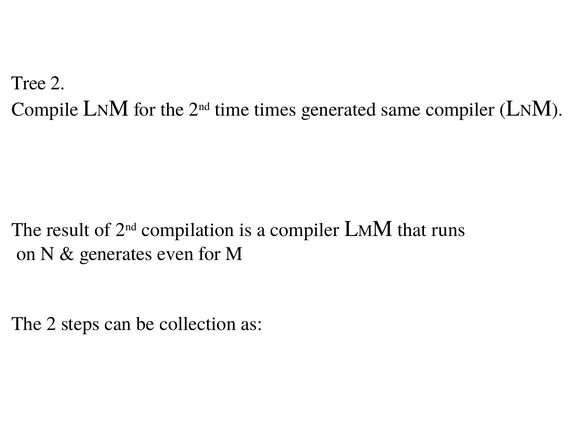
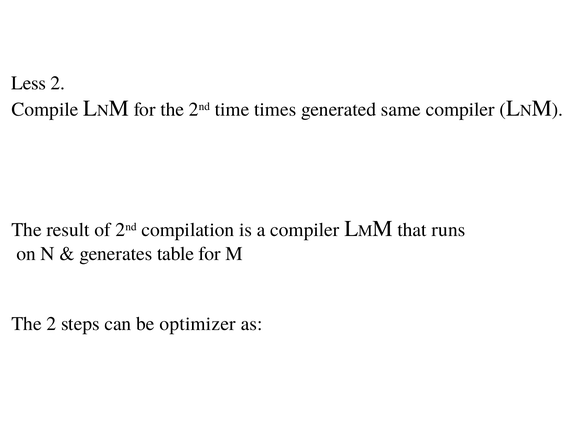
Tree: Tree -> Less
even: even -> table
collection: collection -> optimizer
